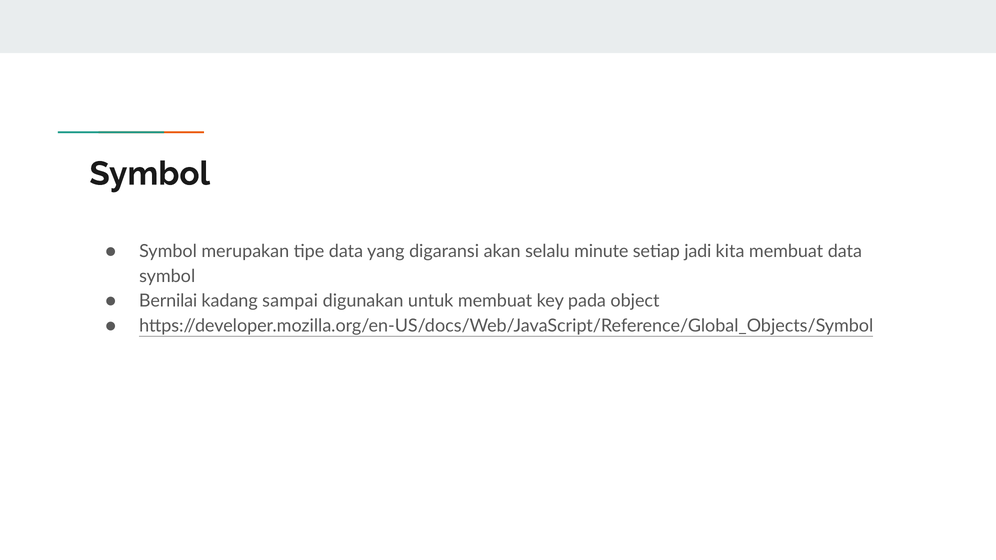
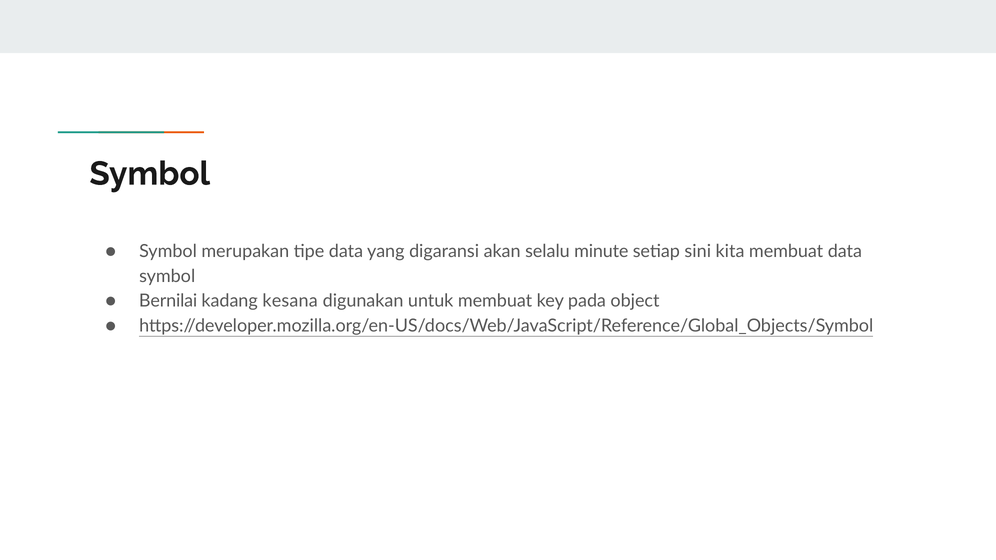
jadi: jadi -> sini
sampai: sampai -> kesana
